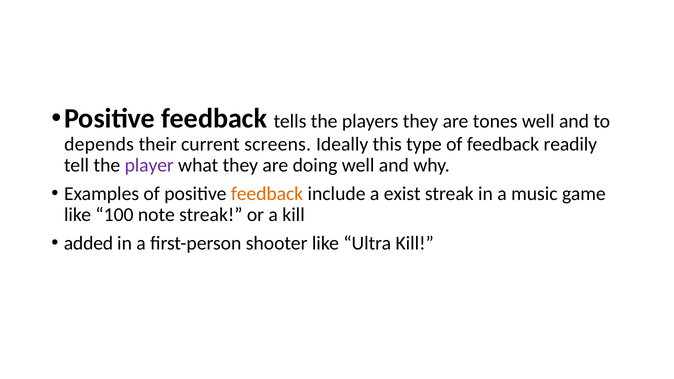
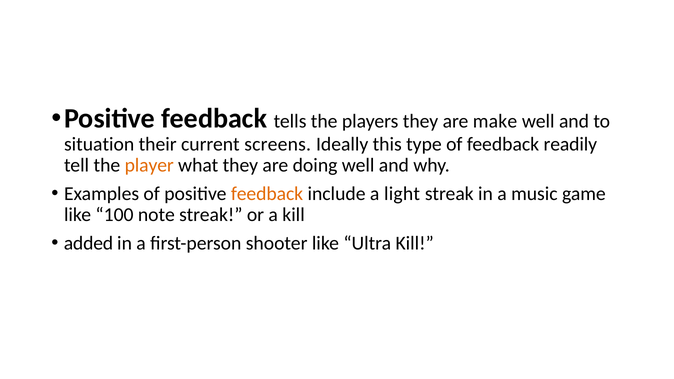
tones: tones -> make
depends: depends -> situation
player colour: purple -> orange
exist: exist -> light
